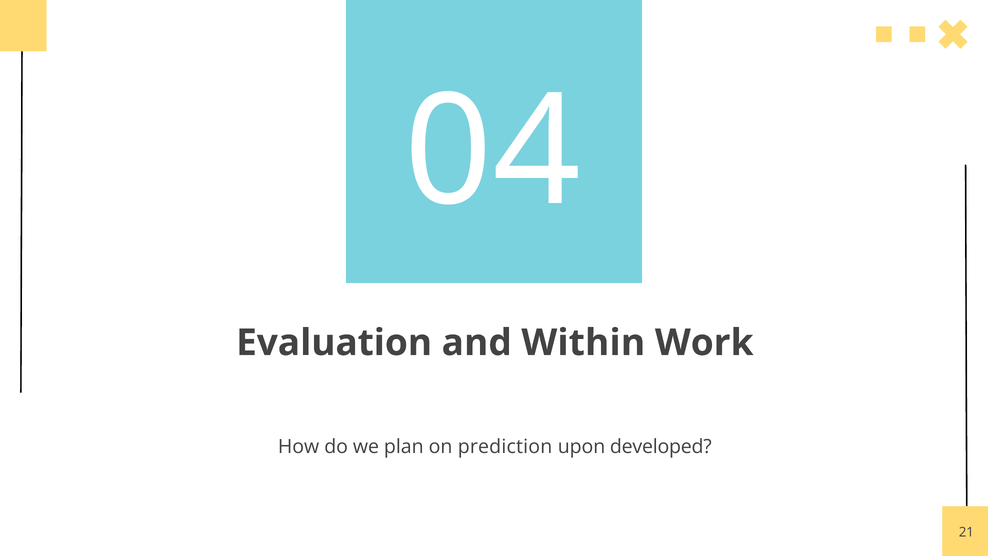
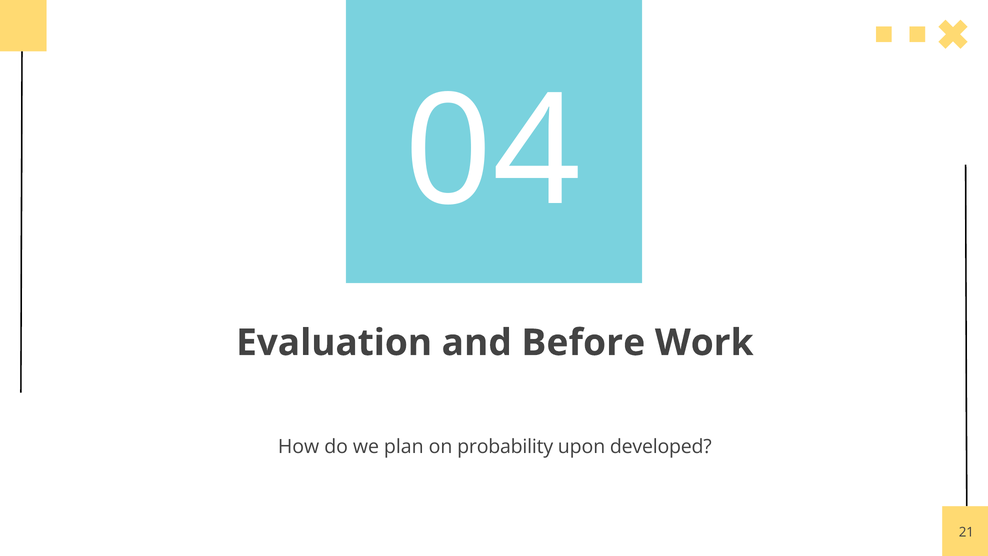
Within: Within -> Before
prediction: prediction -> probability
